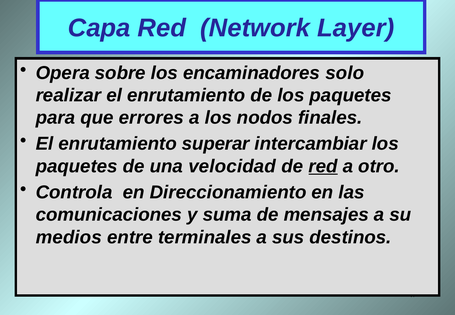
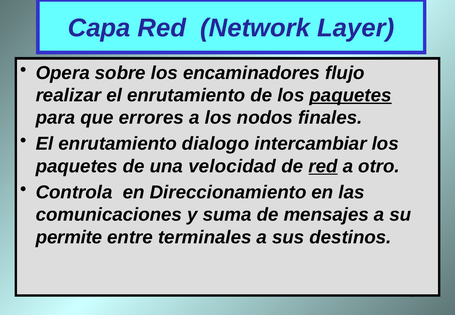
solo: solo -> flujo
paquetes at (351, 95) underline: none -> present
superar: superar -> dialogo
medios: medios -> permite
